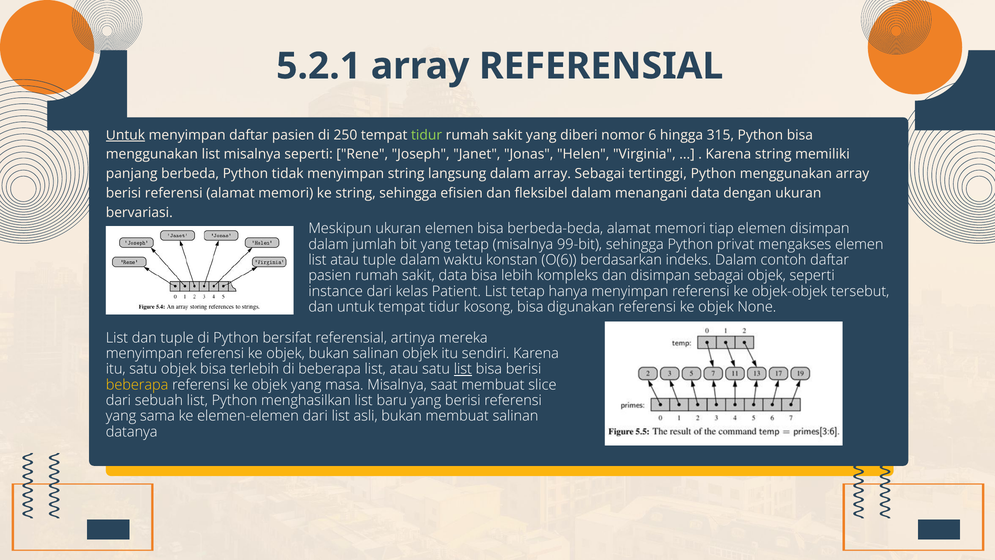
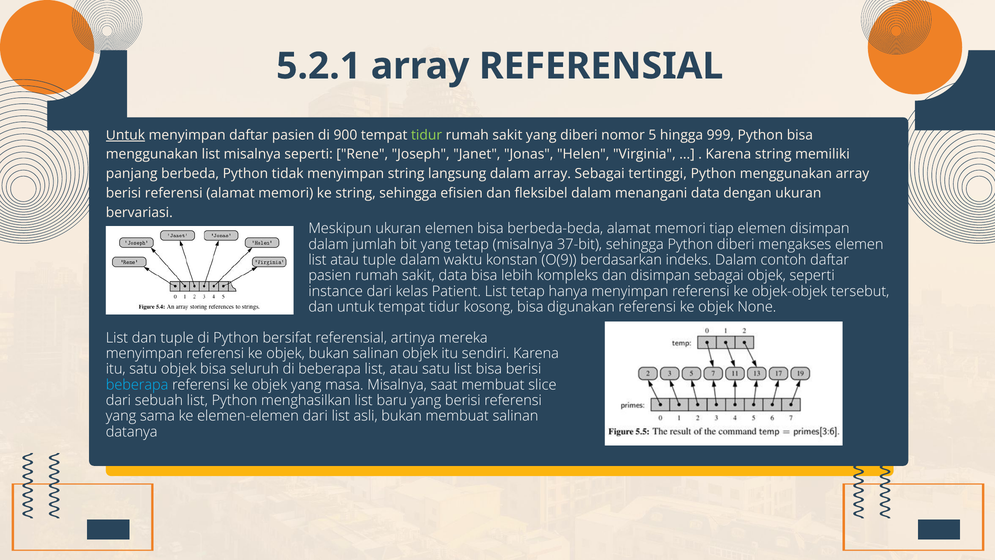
250: 250 -> 900
6: 6 -> 5
315: 315 -> 999
99-bit: 99-bit -> 37-bit
Python privat: privat -> diberi
O(6: O(6 -> O(9
terlebih: terlebih -> seluruh
list at (463, 369) underline: present -> none
beberapa at (137, 385) colour: yellow -> light blue
